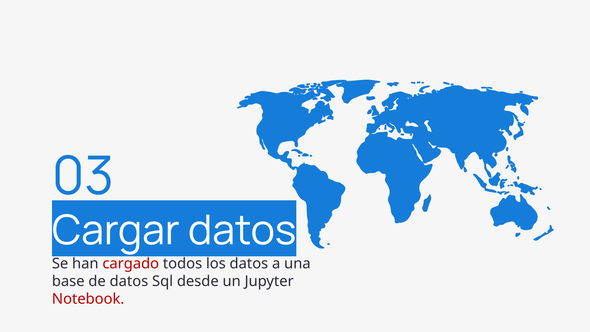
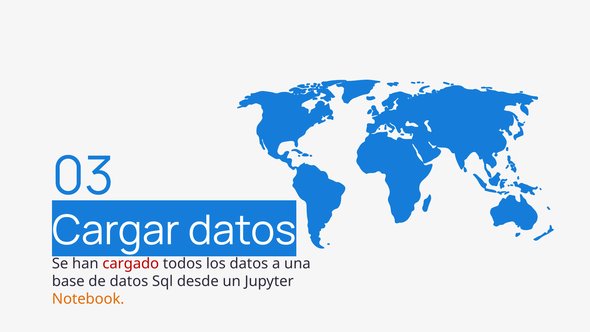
Notebook colour: red -> orange
